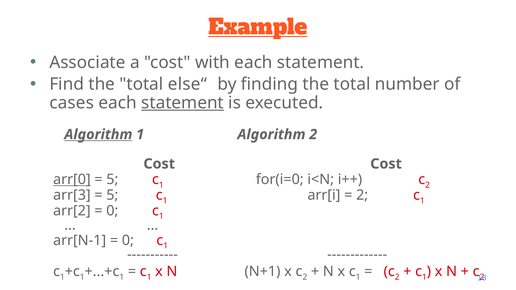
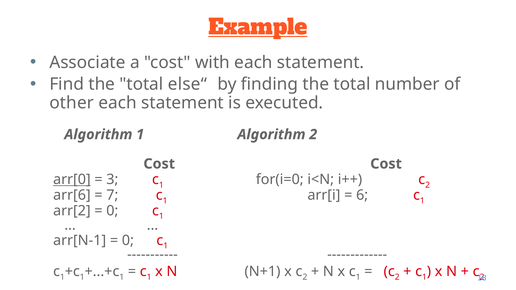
cases: cases -> other
statement at (183, 103) underline: present -> none
Algorithm at (98, 135) underline: present -> none
5 at (112, 180): 5 -> 3
arr[3: arr[3 -> arr[6
5 at (112, 195): 5 -> 7
2 at (362, 195): 2 -> 6
